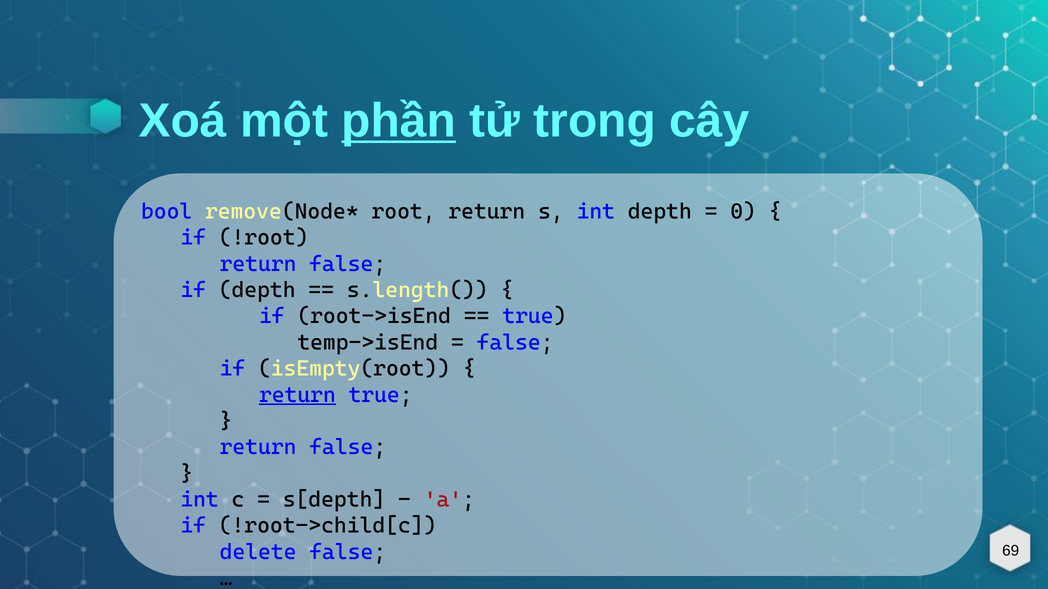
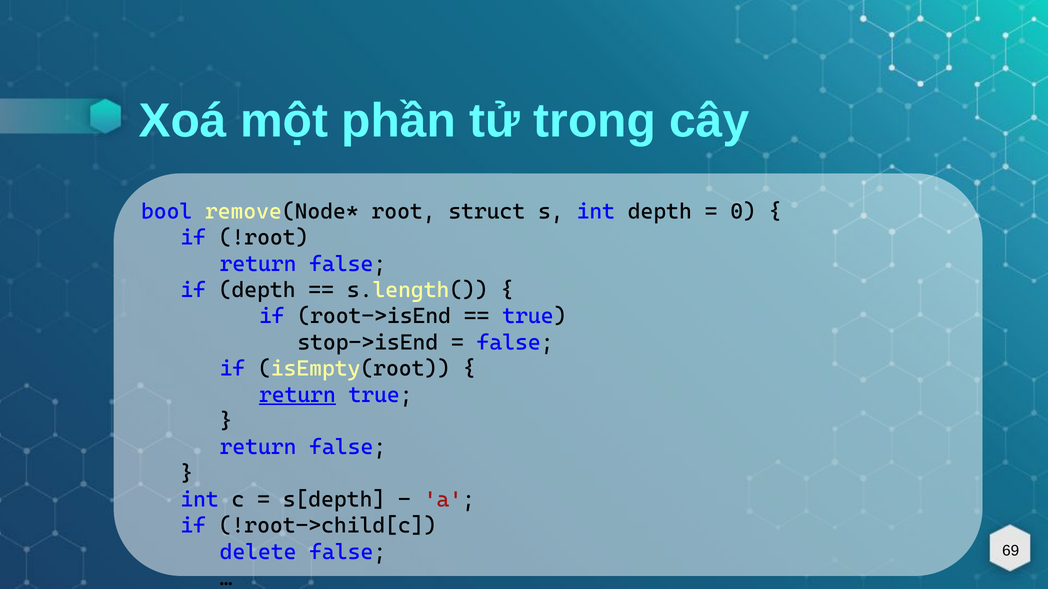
phần underline: present -> none
root return: return -> struct
temp->isEnd: temp->isEnd -> stop->isEnd
